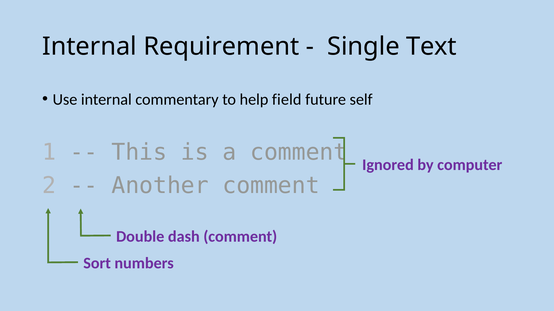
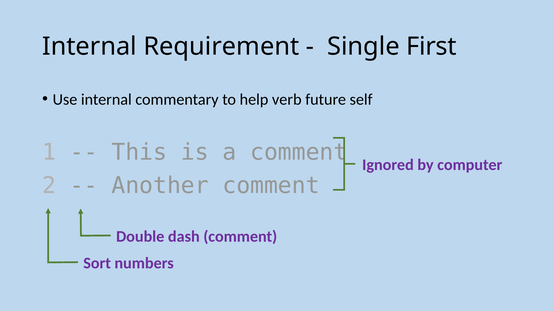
Text: Text -> First
field: field -> verb
